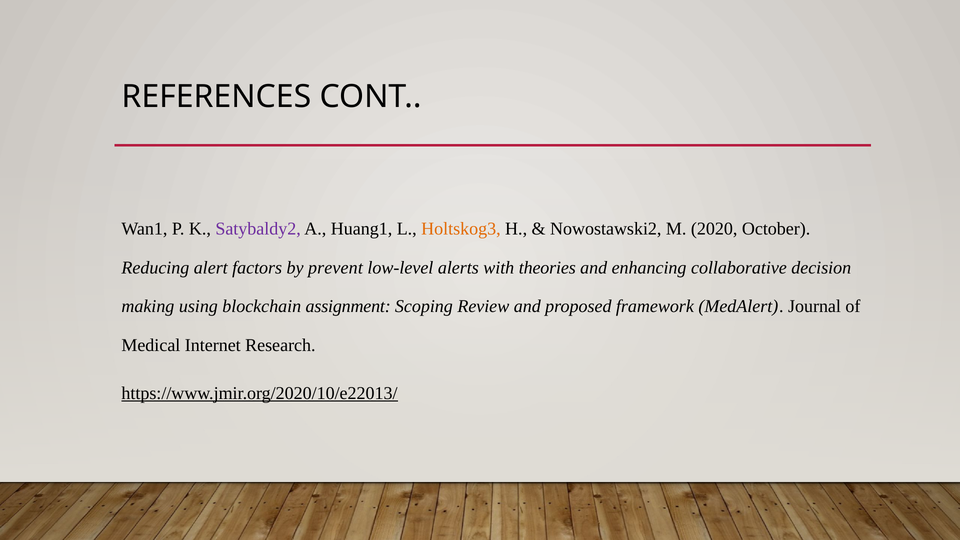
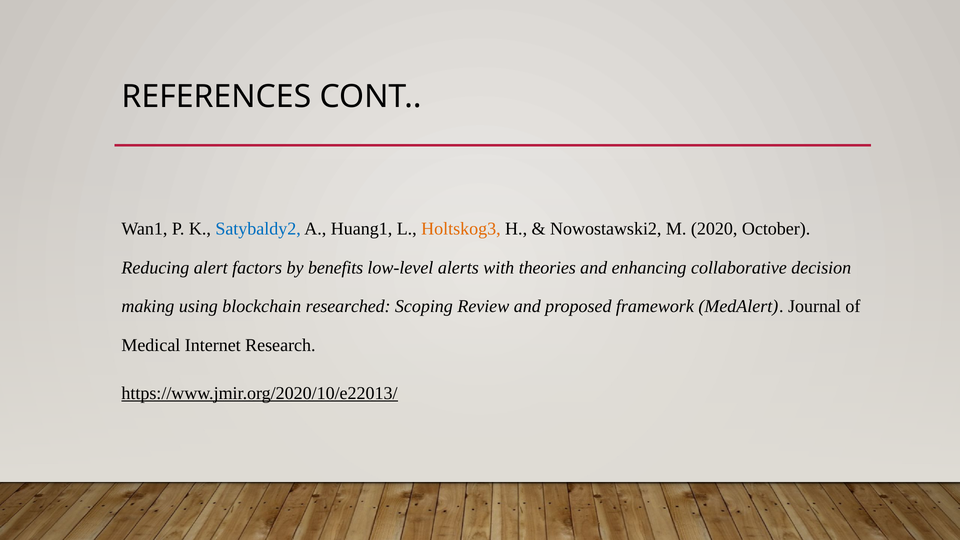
Satybaldy2 colour: purple -> blue
prevent: prevent -> benefits
assignment: assignment -> researched
